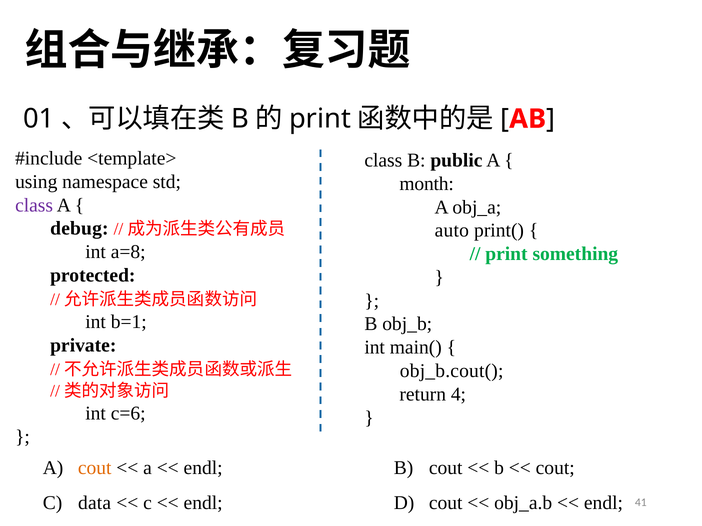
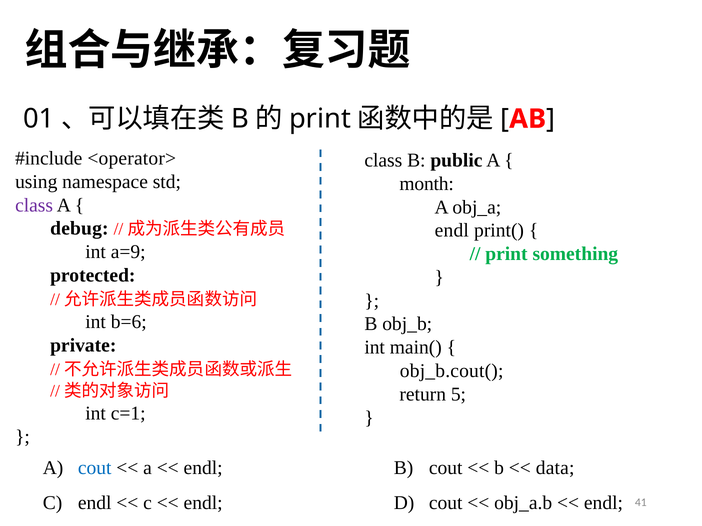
<template>: <template> -> <operator>
auto at (452, 231): auto -> endl
a=8: a=8 -> a=9
b=1: b=1 -> b=6
4: 4 -> 5
c=6: c=6 -> c=1
cout at (95, 468) colour: orange -> blue
cout at (555, 468): cout -> data
C data: data -> endl
